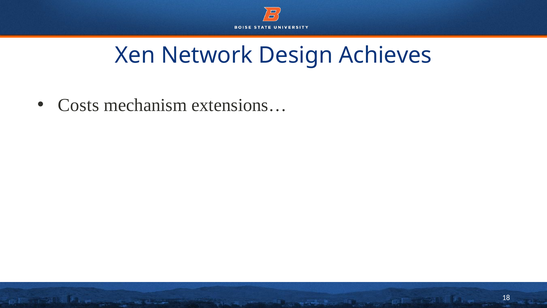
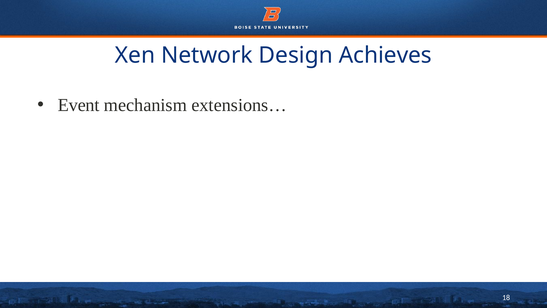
Costs: Costs -> Event
